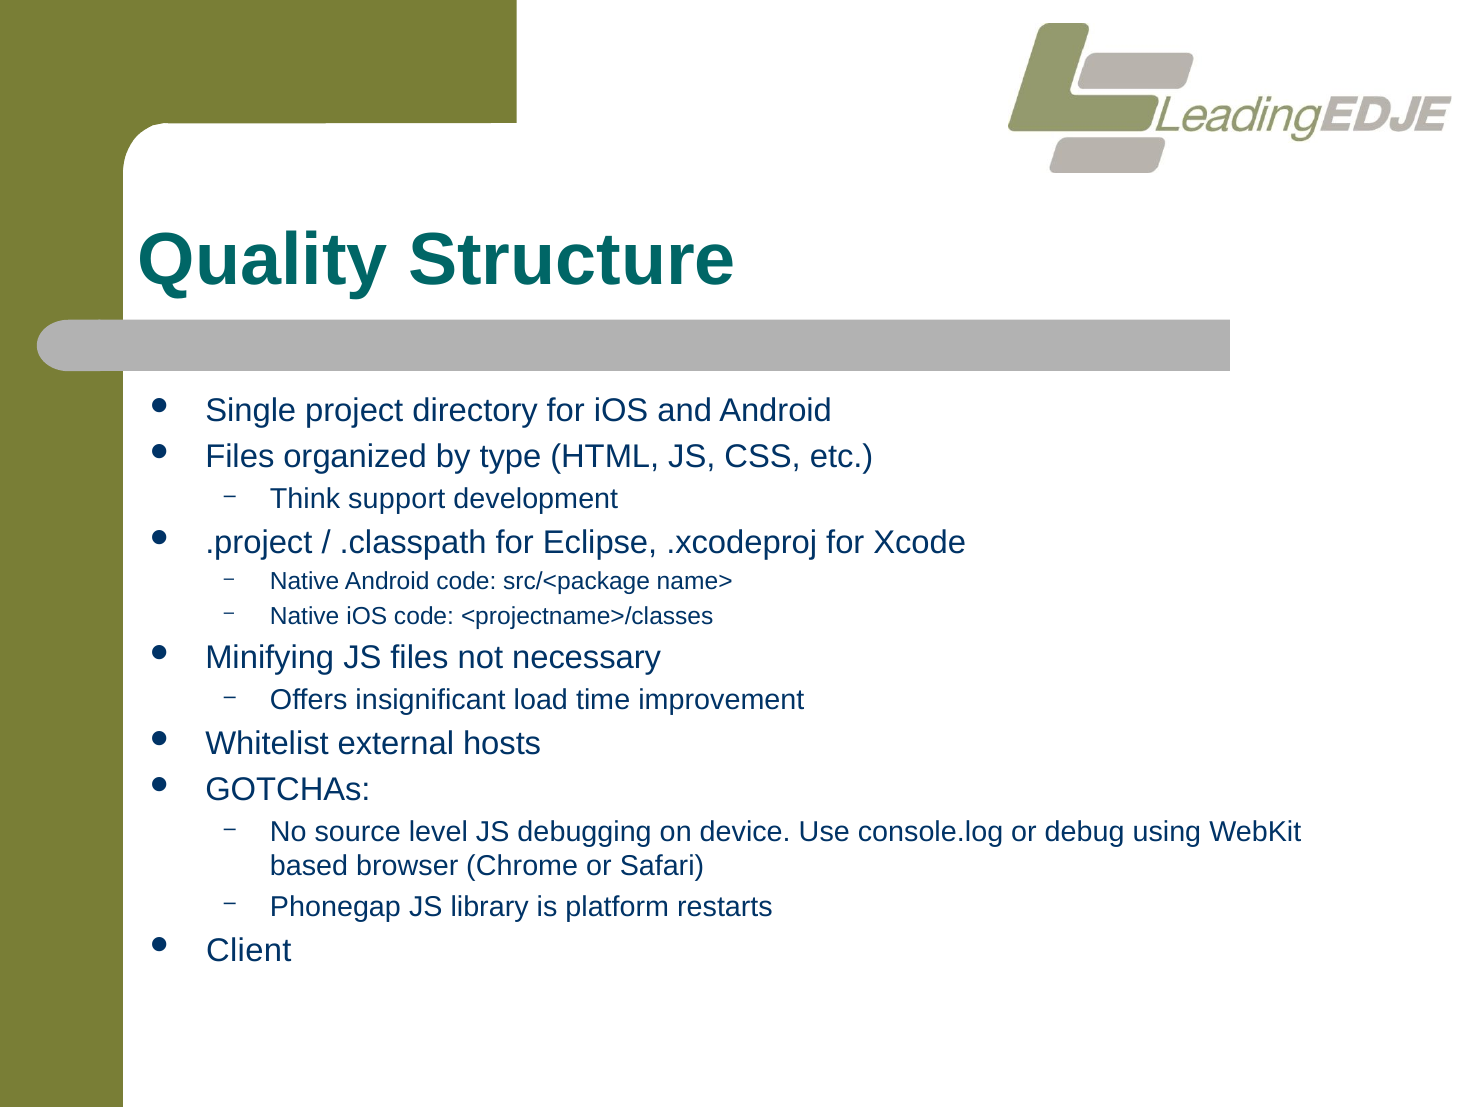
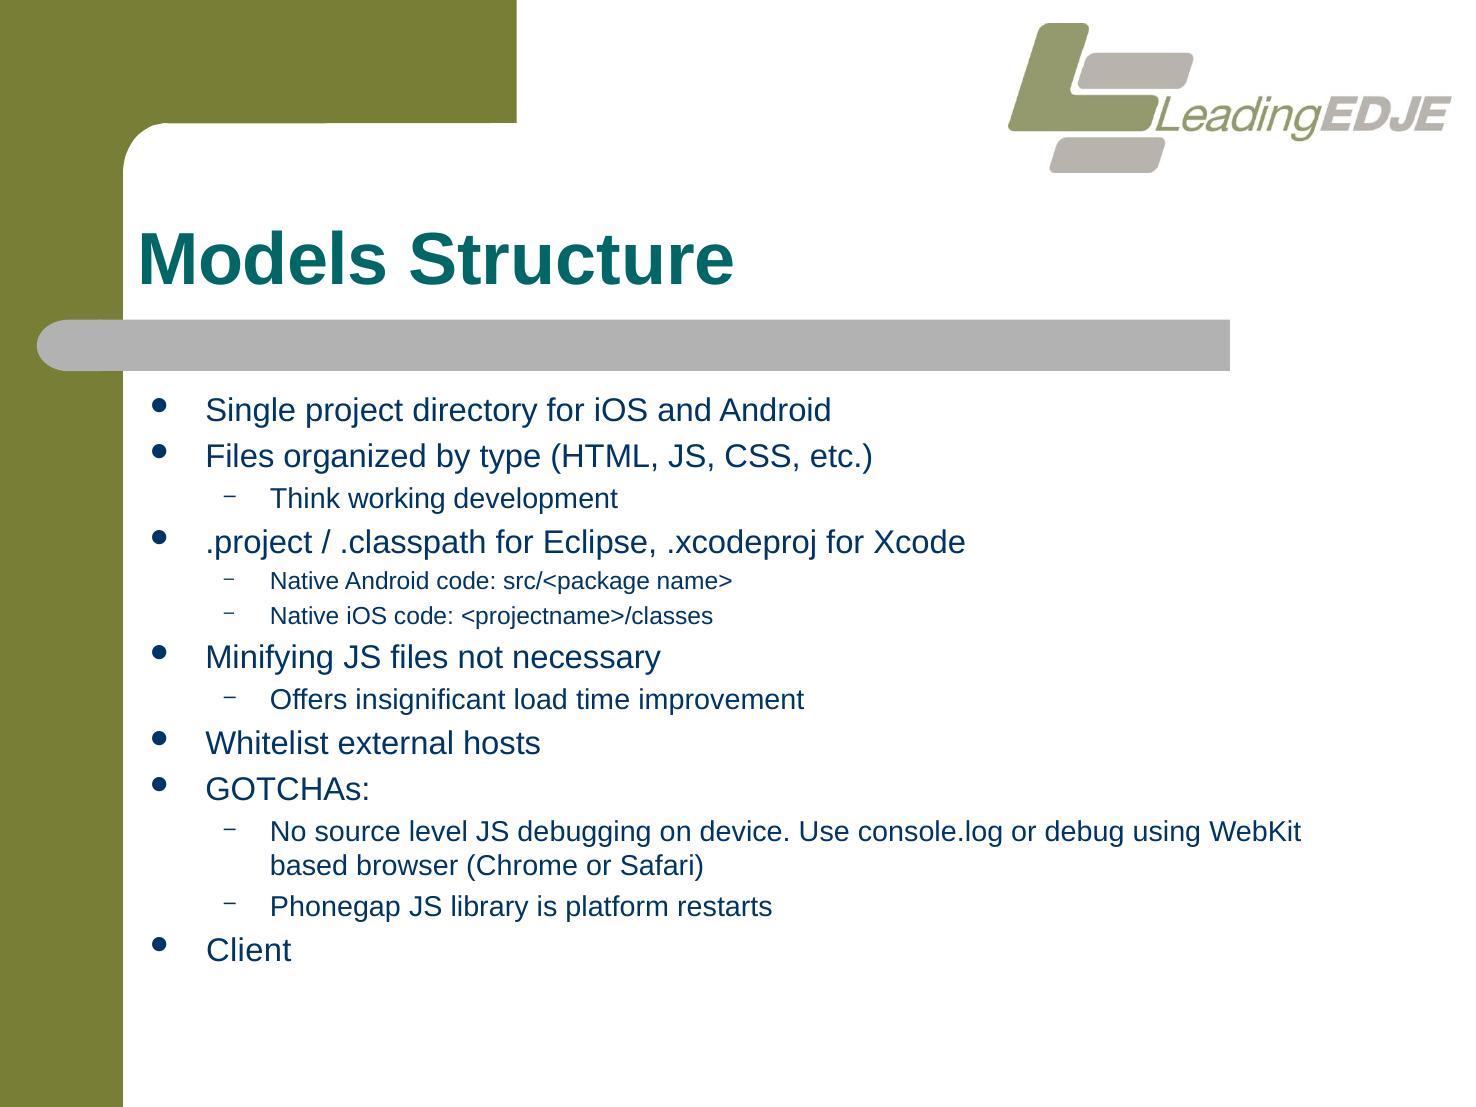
Quality: Quality -> Models
support: support -> working
